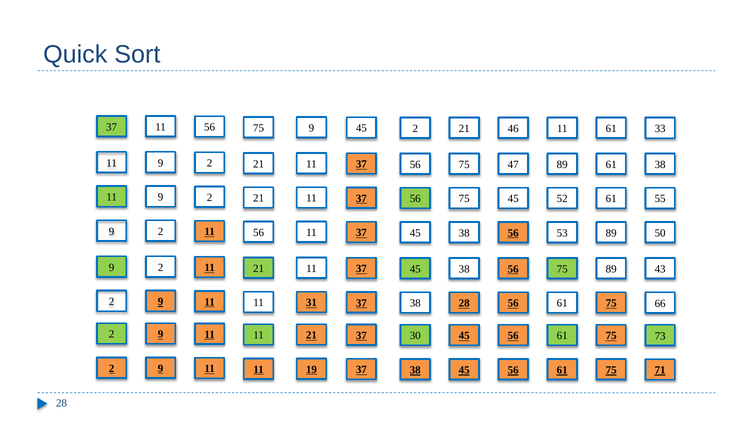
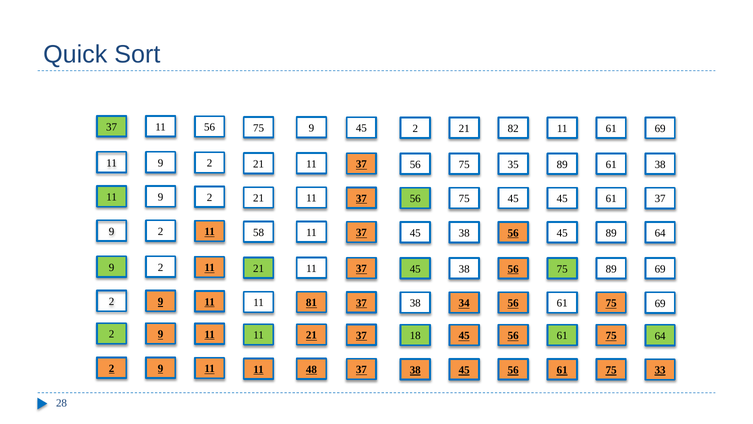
46: 46 -> 82
61 33: 33 -> 69
47: 47 -> 35
45 52: 52 -> 45
61 55: 55 -> 37
56 53: 53 -> 45
89 50: 50 -> 64
11 56: 56 -> 58
89 43: 43 -> 69
2 28: 28 -> 34
75 66: 66 -> 69
31: 31 -> 81
75 73: 73 -> 64
30: 30 -> 18
71: 71 -> 33
19: 19 -> 48
